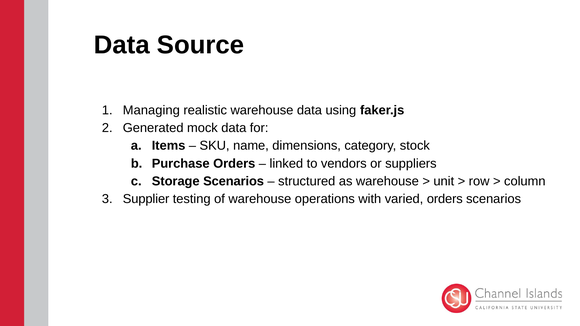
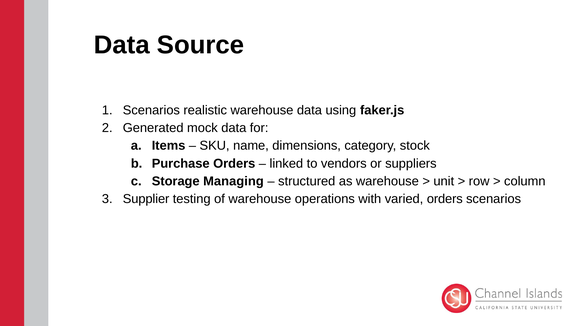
Managing at (151, 110): Managing -> Scenarios
Storage Scenarios: Scenarios -> Managing
